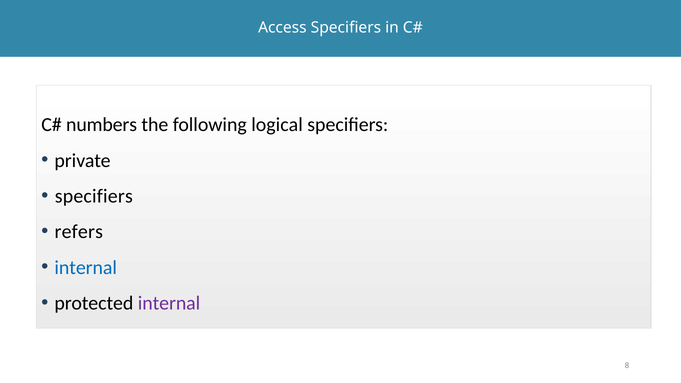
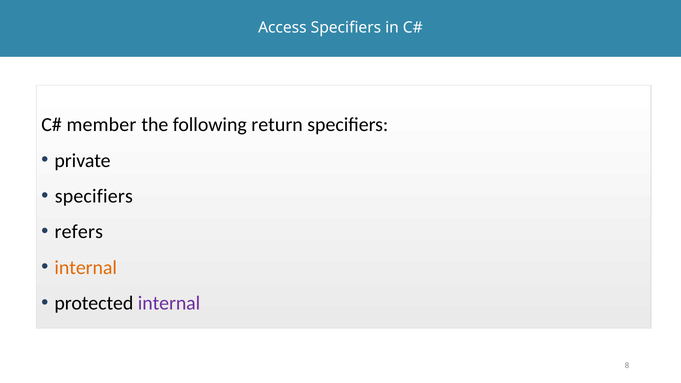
numbers: numbers -> member
logical: logical -> return
internal at (86, 268) colour: blue -> orange
